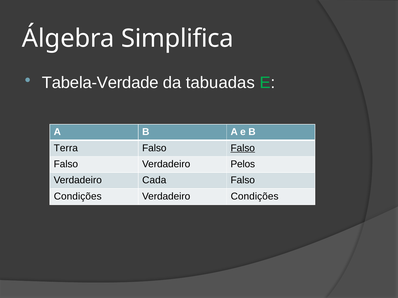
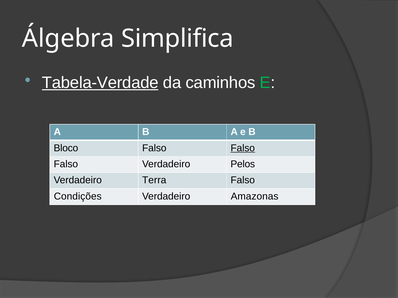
Tabela-Verdade underline: none -> present
tabuadas: tabuadas -> caminhos
Terra: Terra -> Bloco
Cada: Cada -> Terra
Verdadeiro Condições: Condições -> Amazonas
